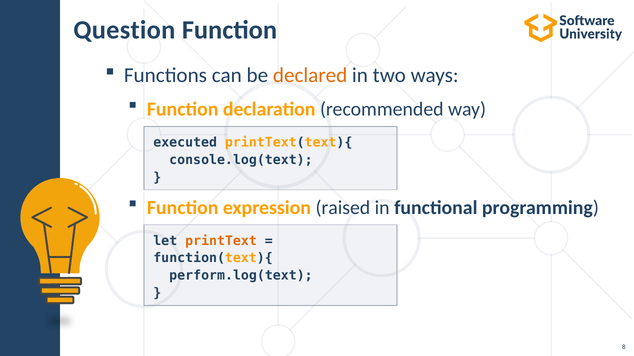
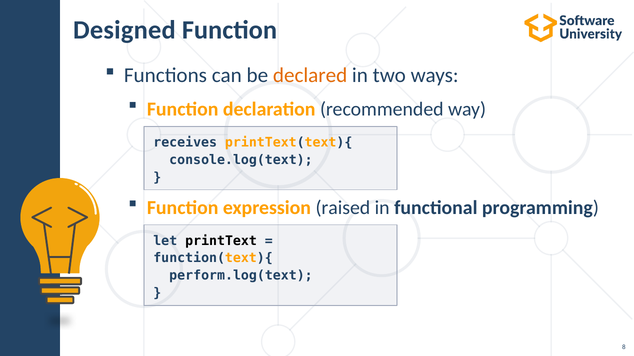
Question: Question -> Designed
executed: executed -> receives
printText colour: orange -> black
